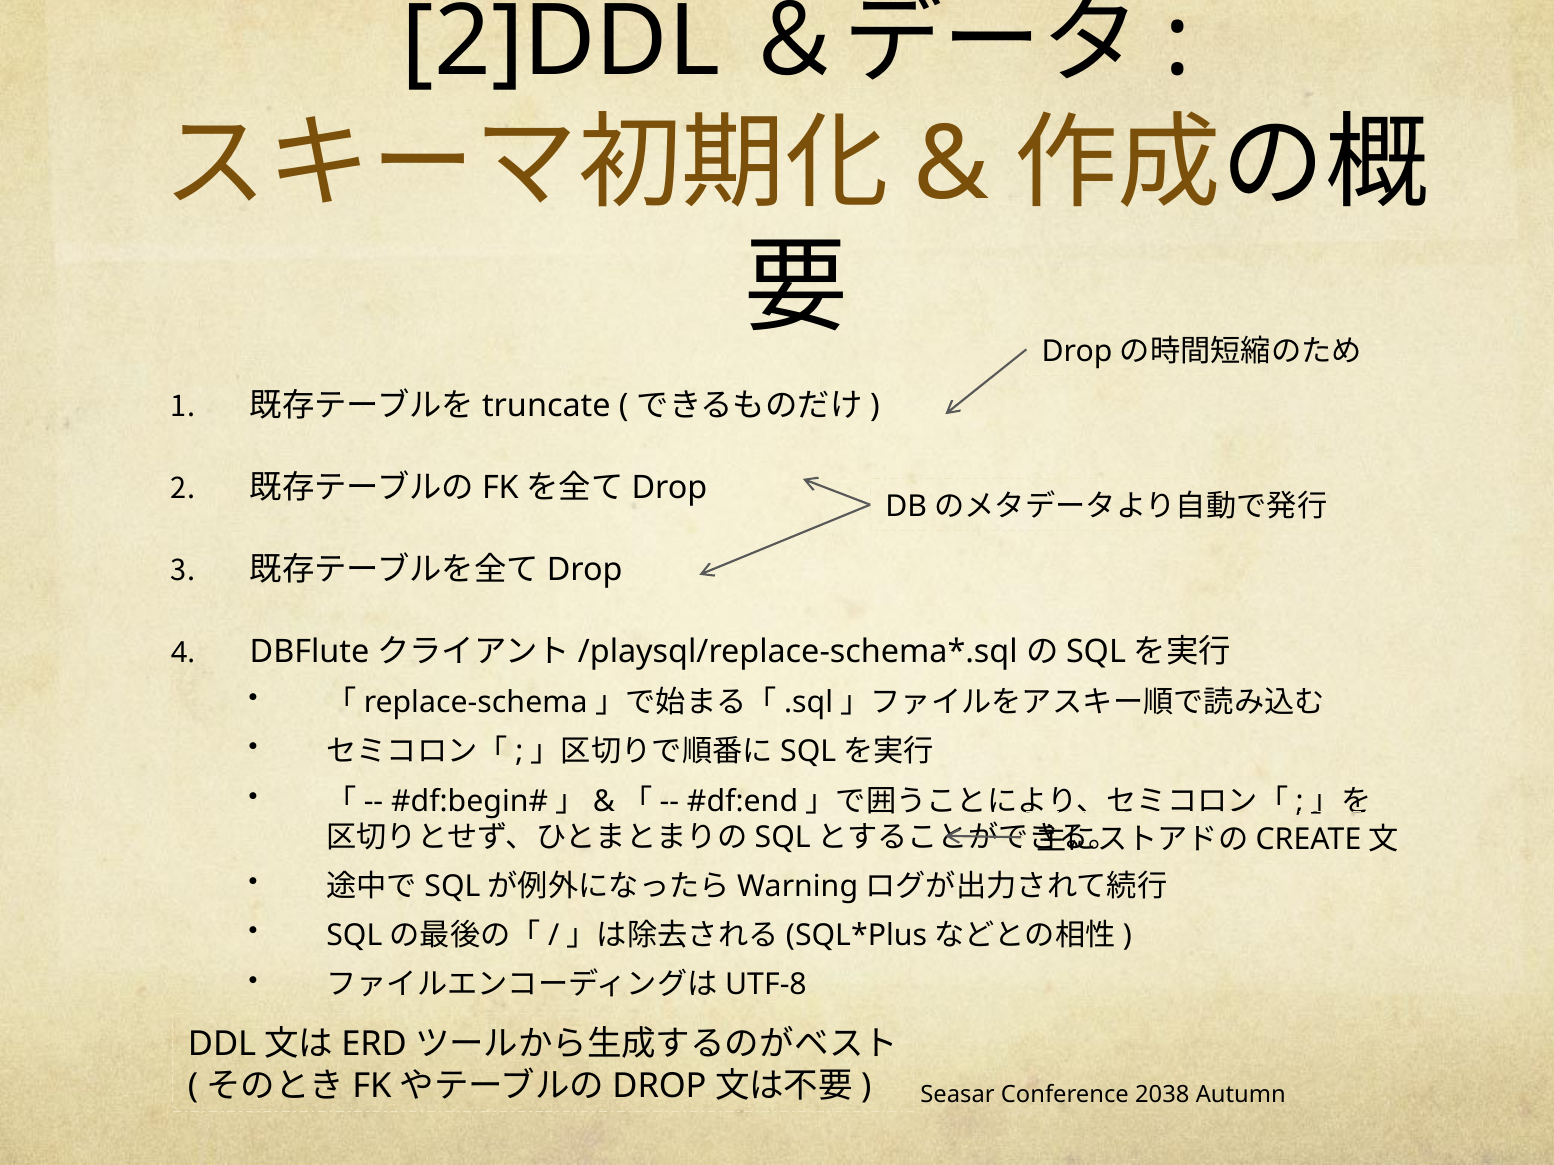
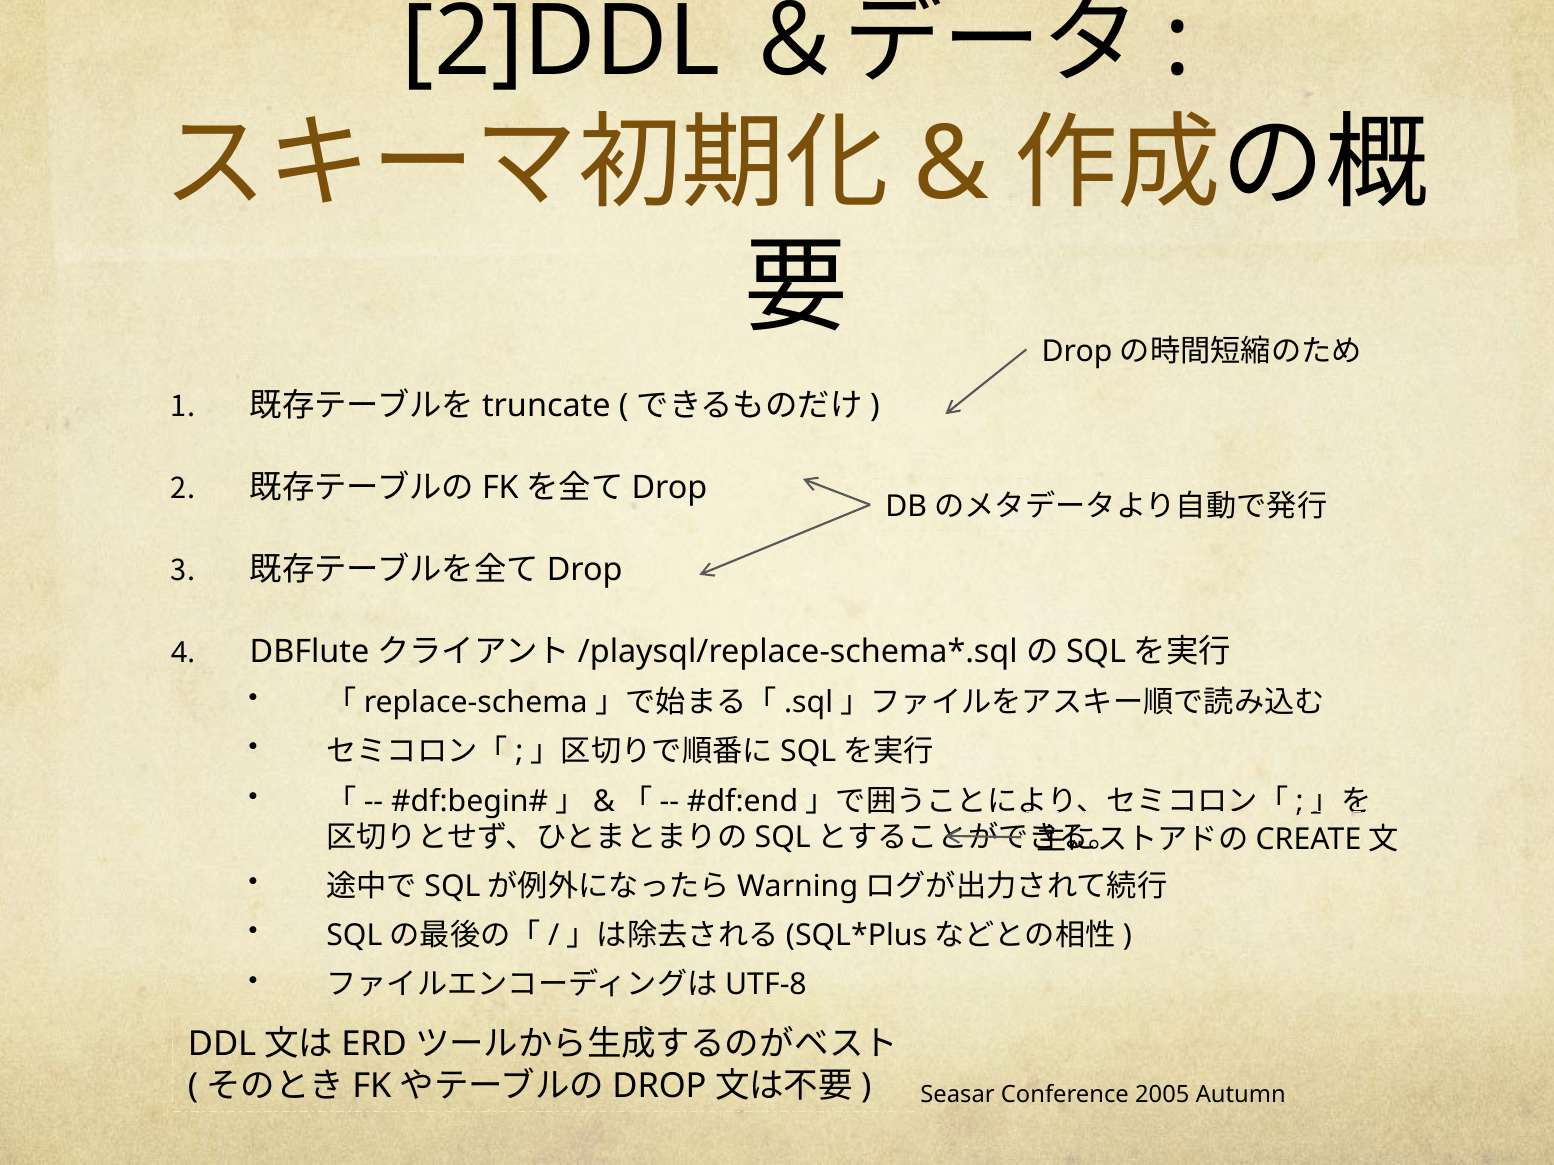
2038: 2038 -> 2005
